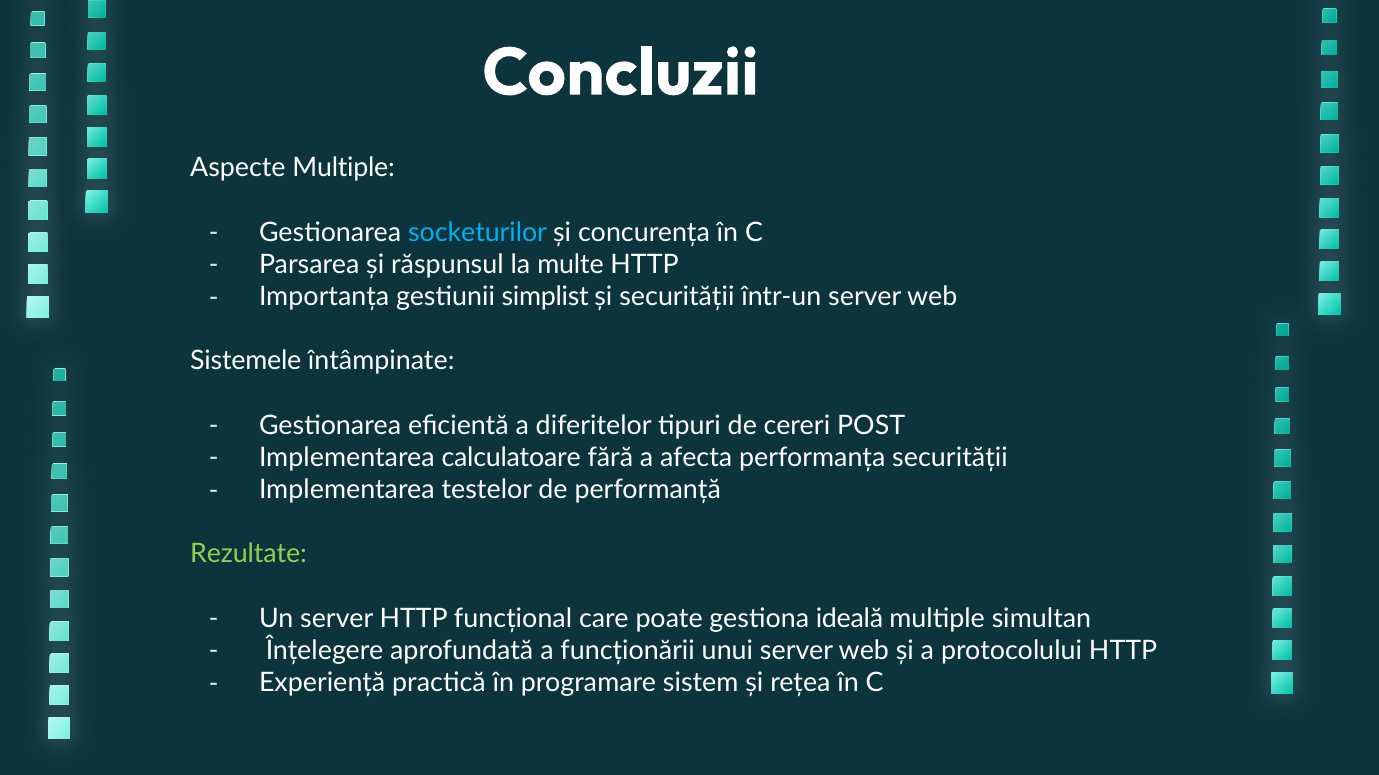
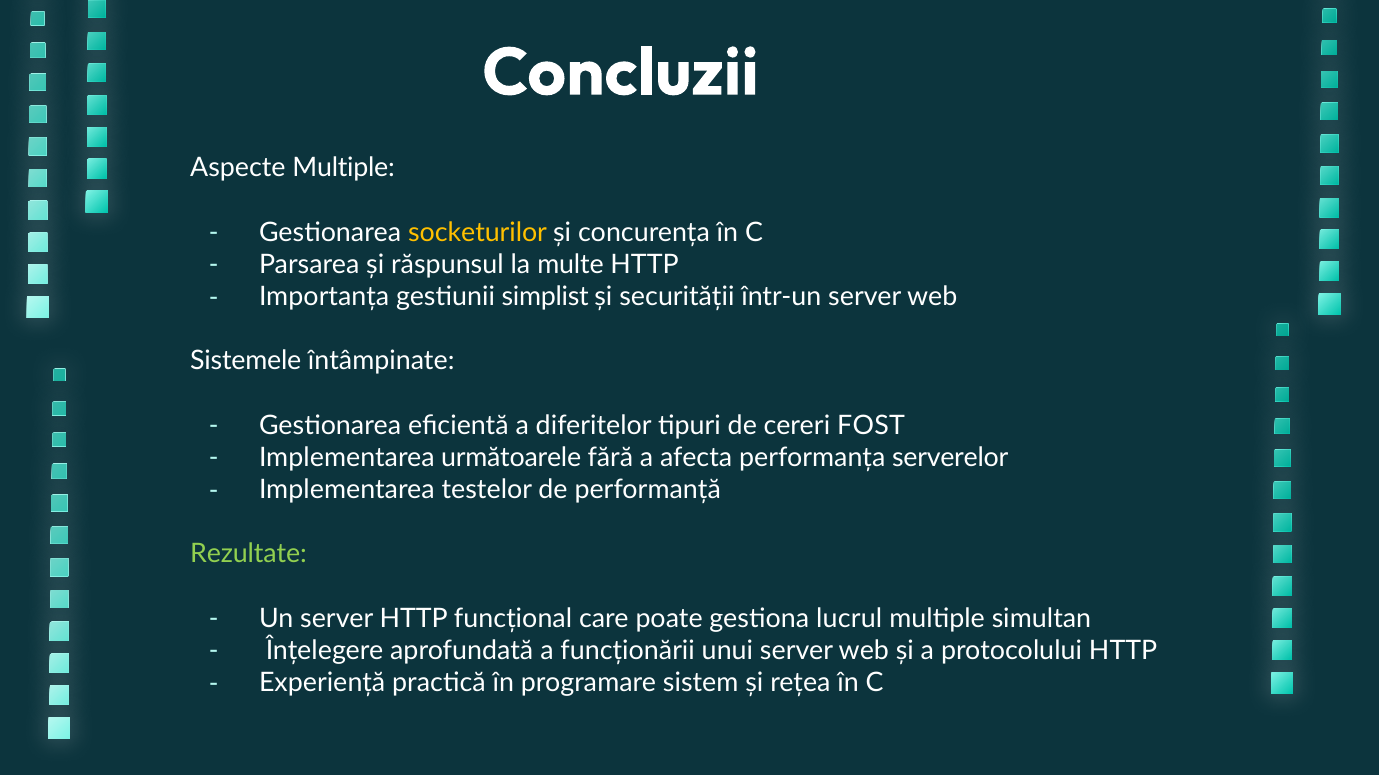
socketurilor colour: light blue -> yellow
POST: POST -> FOST
calculatoare: calculatoare -> următoarele
performanța securității: securității -> serverelor
ideală: ideală -> lucrul
